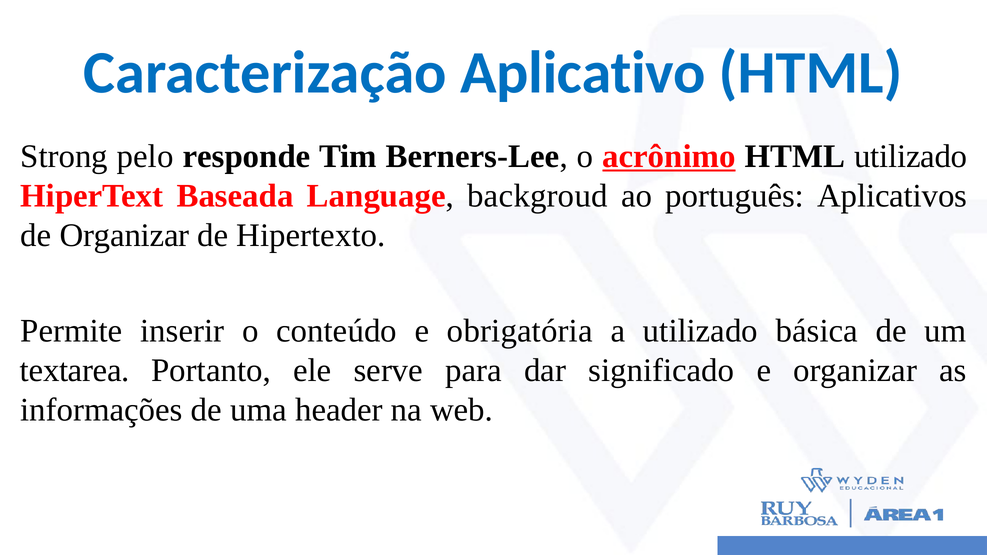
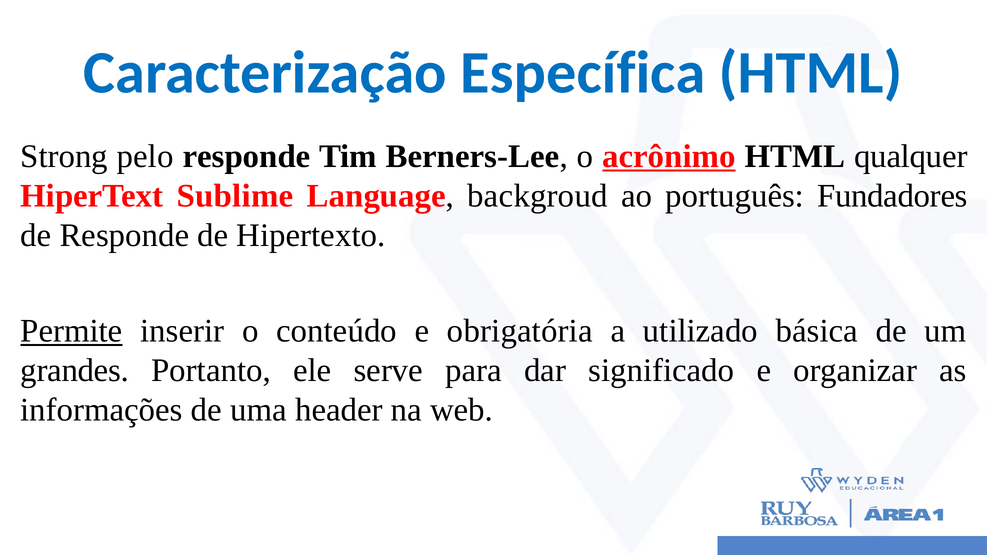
Aplicativo: Aplicativo -> Específica
HTML utilizado: utilizado -> qualquer
Baseada: Baseada -> Sublime
Aplicativos: Aplicativos -> Fundadores
de Organizar: Organizar -> Responde
Permite underline: none -> present
textarea: textarea -> grandes
